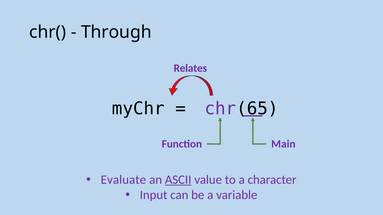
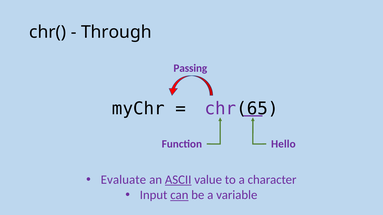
Relates: Relates -> Passing
Main: Main -> Hello
can underline: none -> present
